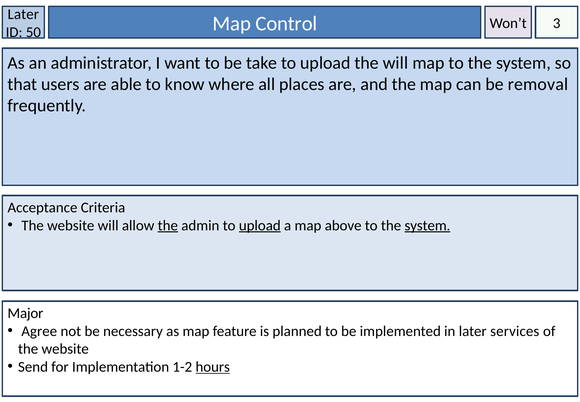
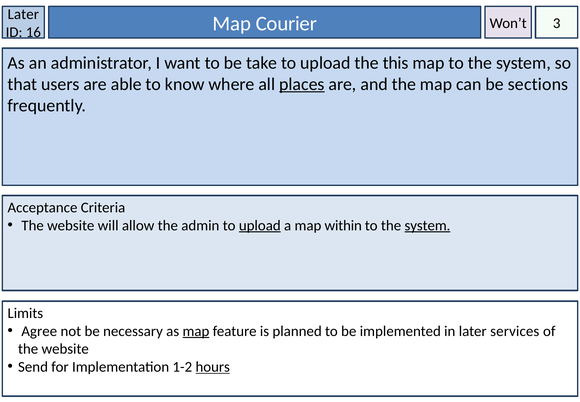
50: 50 -> 16
Control: Control -> Courier
the will: will -> this
places underline: none -> present
removal: removal -> sections
the at (168, 225) underline: present -> none
above: above -> within
Major: Major -> Limits
map at (196, 331) underline: none -> present
